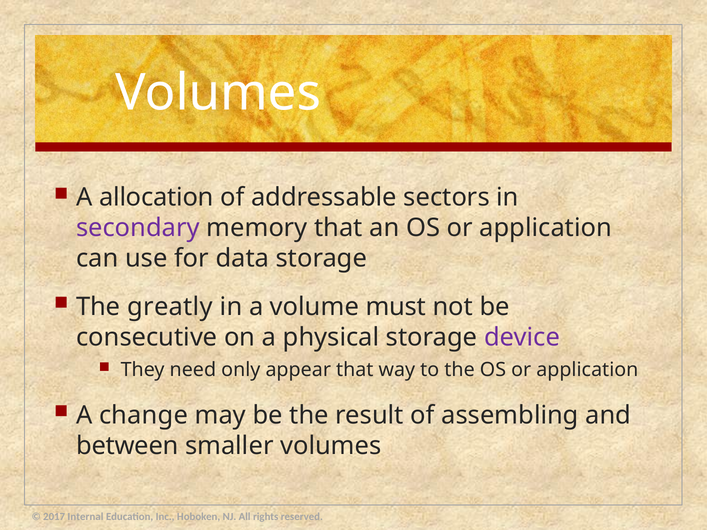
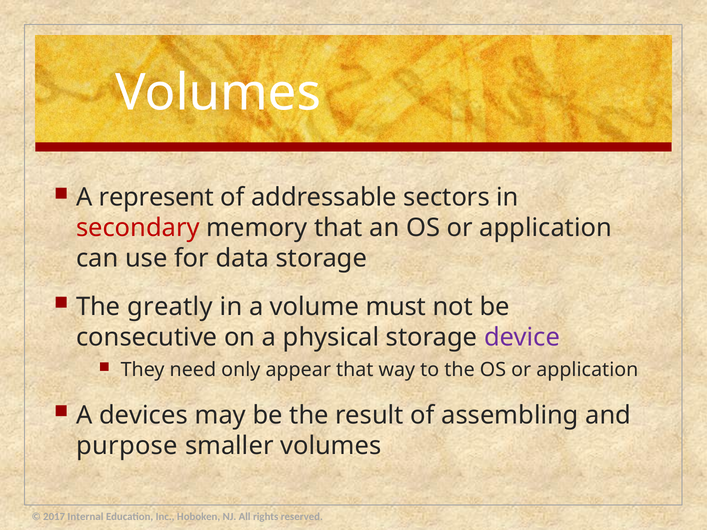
allocation: allocation -> represent
secondary colour: purple -> red
change: change -> devices
between: between -> purpose
